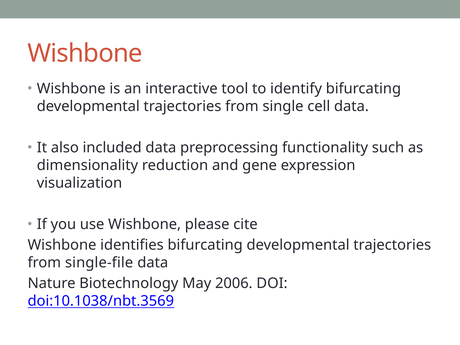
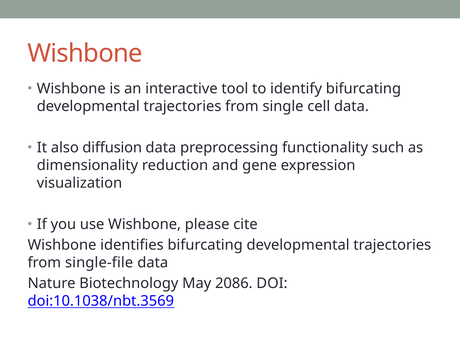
included: included -> diffusion
2006: 2006 -> 2086
